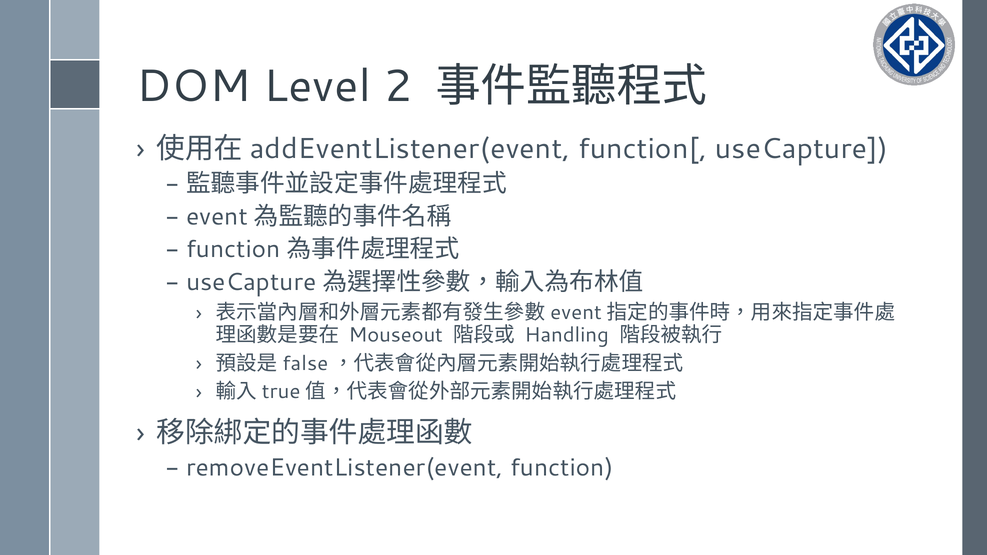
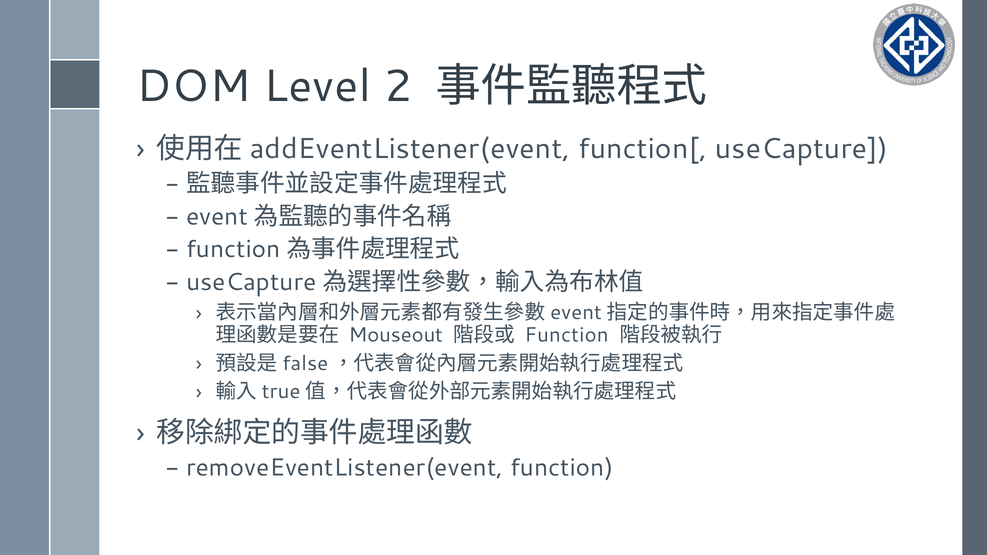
Handling at (567, 335): Handling -> Function
